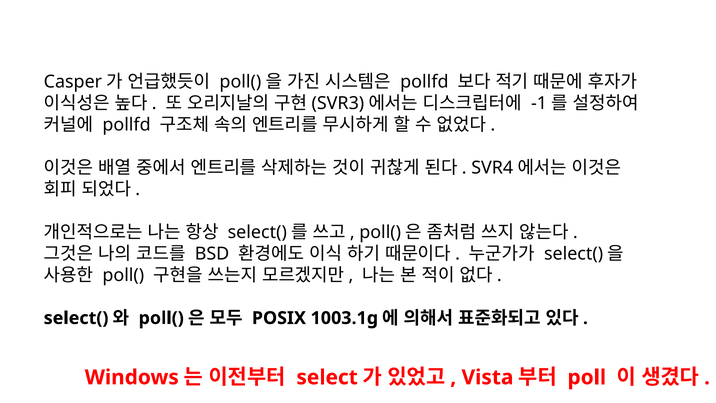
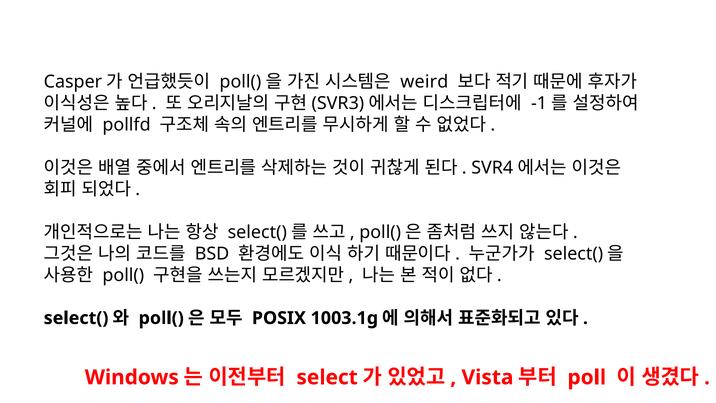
pollfd at (424, 82): pollfd -> weird
